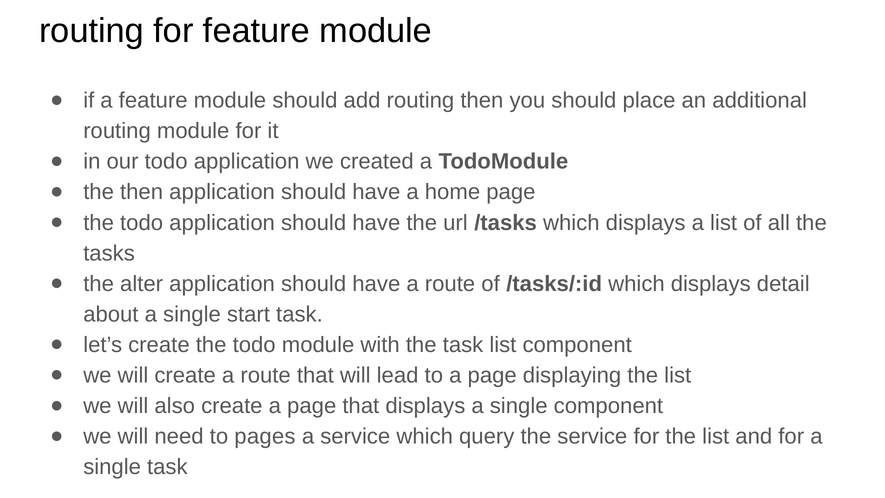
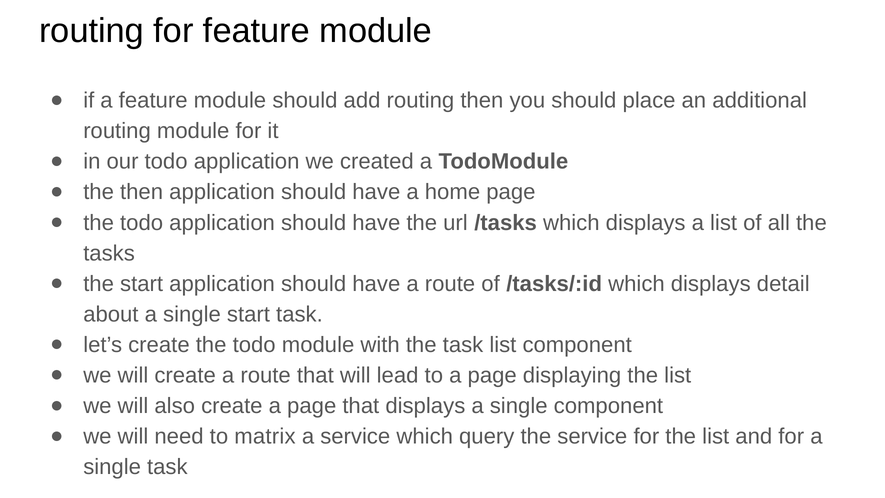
the alter: alter -> start
pages: pages -> matrix
